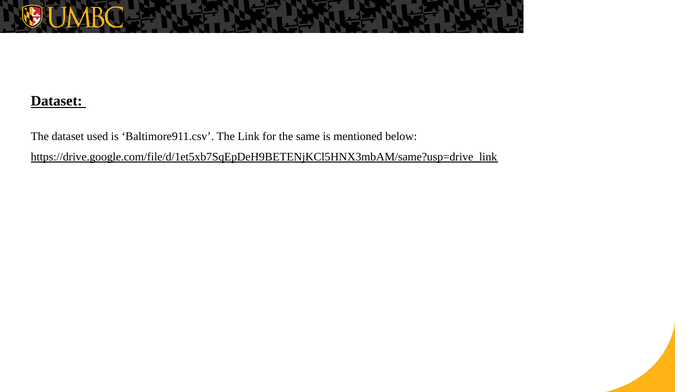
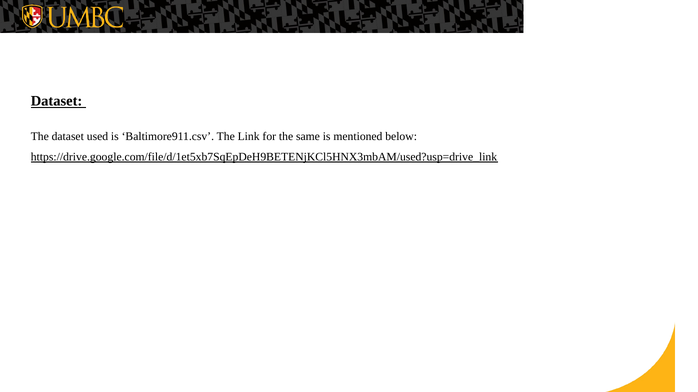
https://drive.google.com/file/d/1et5xb7SqEpDeH9BETENjKCl5HNX3mbAM/same?usp=drive_link: https://drive.google.com/file/d/1et5xb7SqEpDeH9BETENjKCl5HNX3mbAM/same?usp=drive_link -> https://drive.google.com/file/d/1et5xb7SqEpDeH9BETENjKCl5HNX3mbAM/used?usp=drive_link
